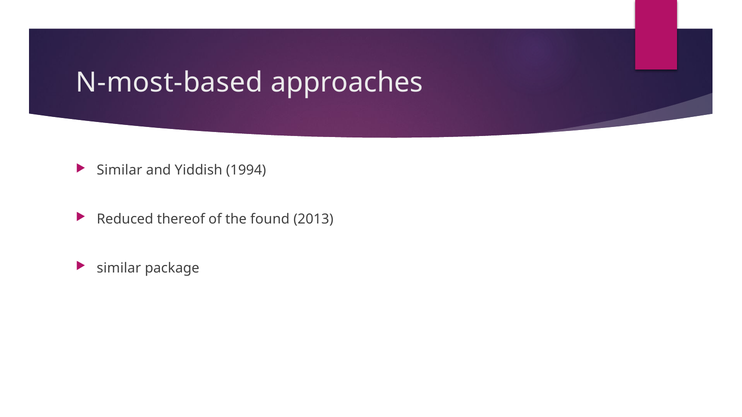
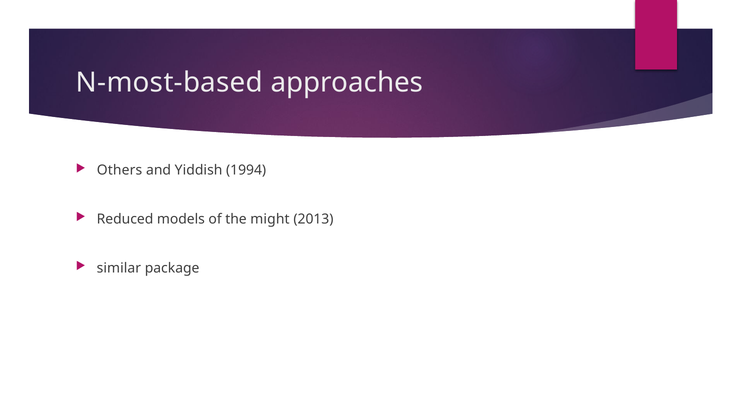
Similar at (120, 171): Similar -> Others
thereof: thereof -> models
found: found -> might
